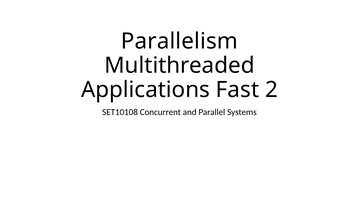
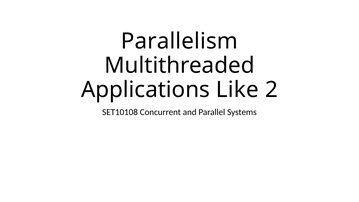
Fast: Fast -> Like
